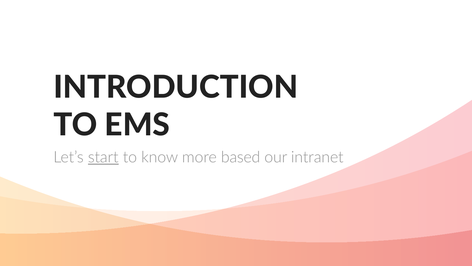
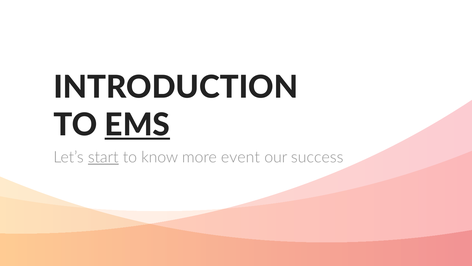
EMS underline: none -> present
based: based -> event
intranet: intranet -> success
